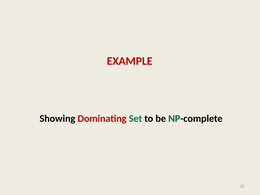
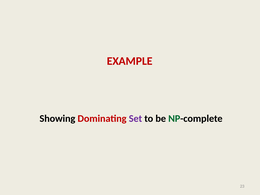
Set colour: green -> purple
